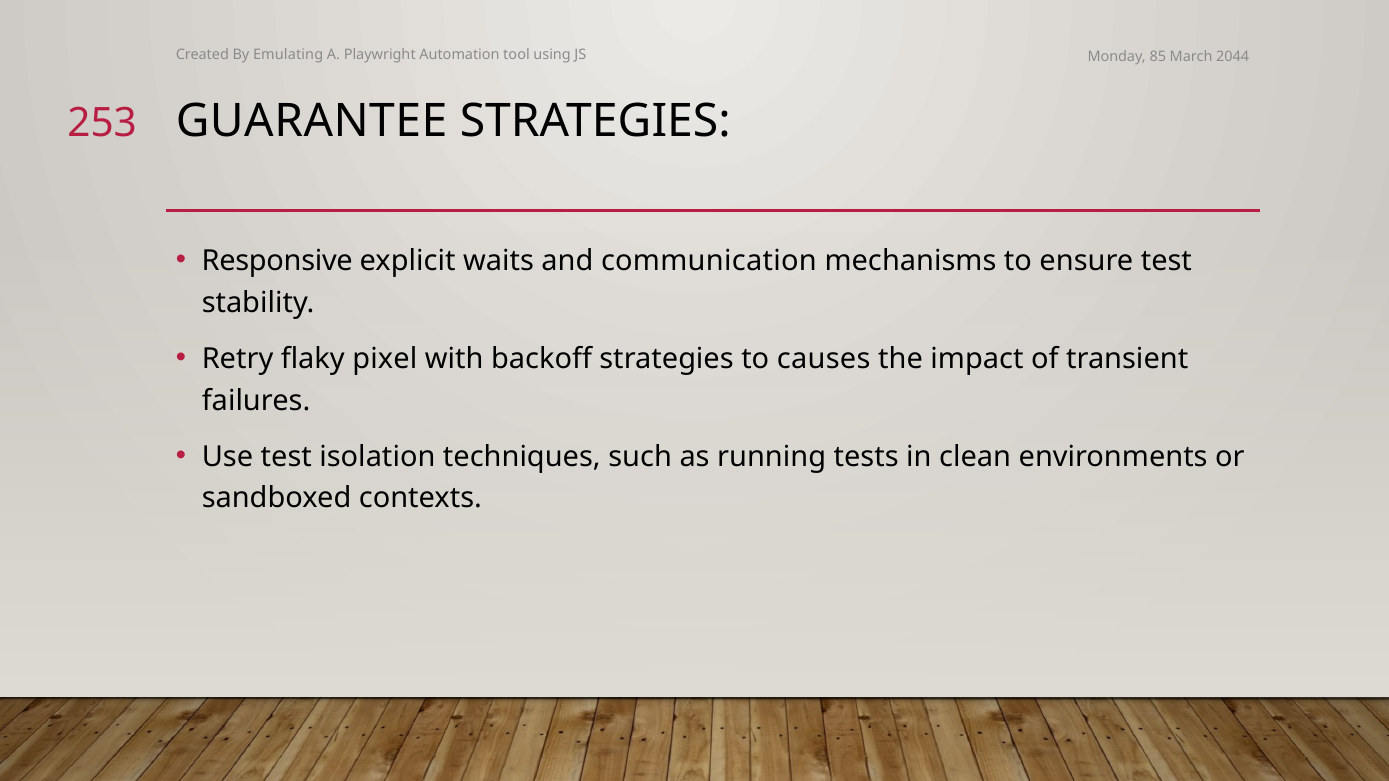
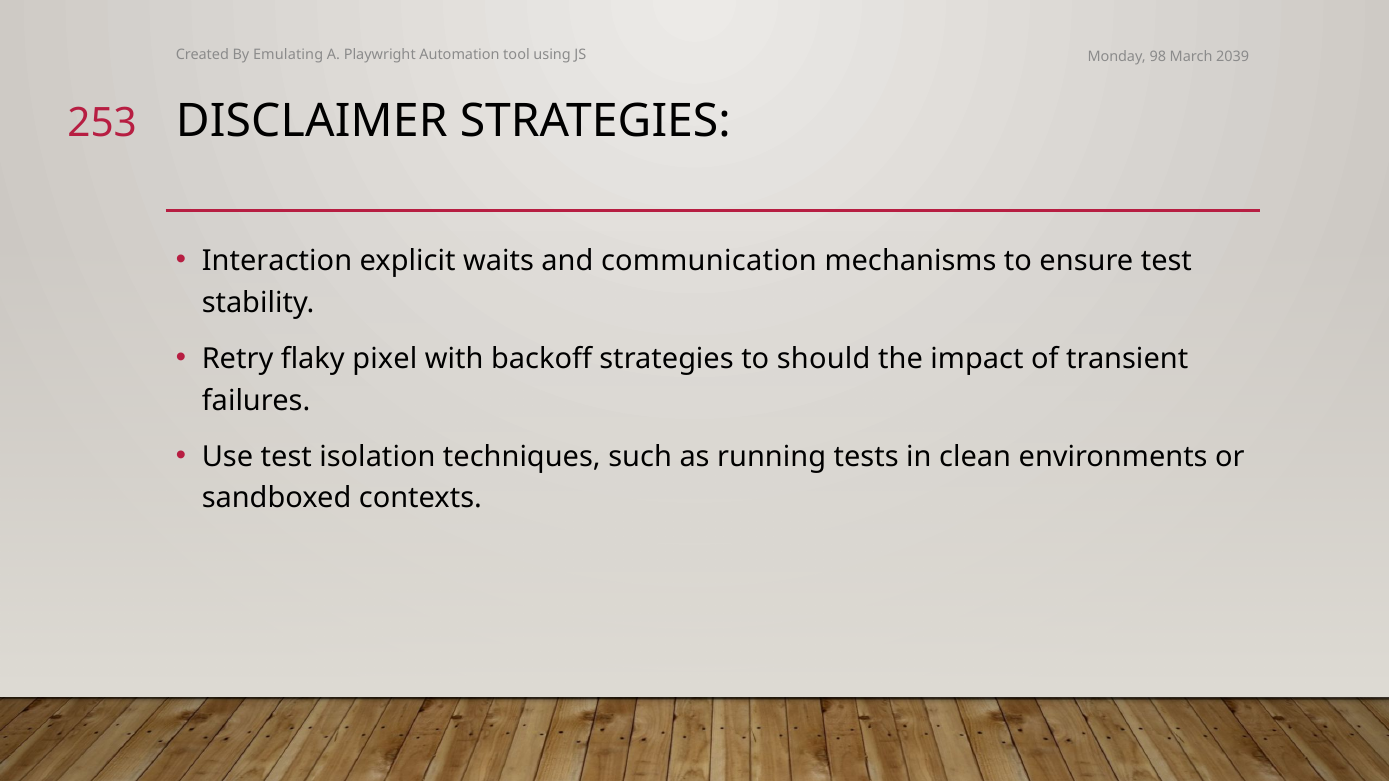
85: 85 -> 98
2044: 2044 -> 2039
GUARANTEE: GUARANTEE -> DISCLAIMER
Responsive: Responsive -> Interaction
causes: causes -> should
